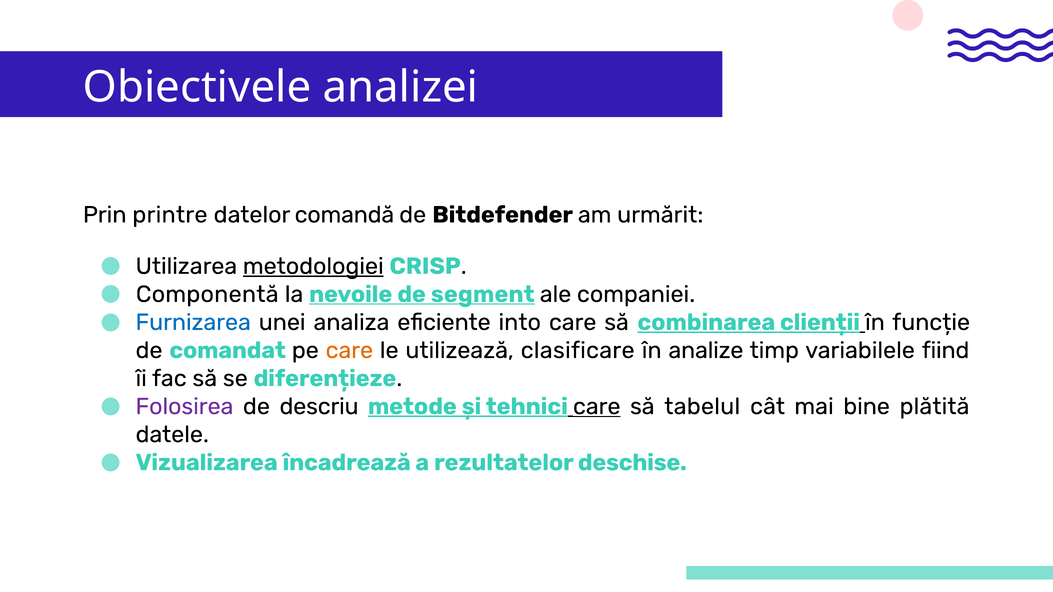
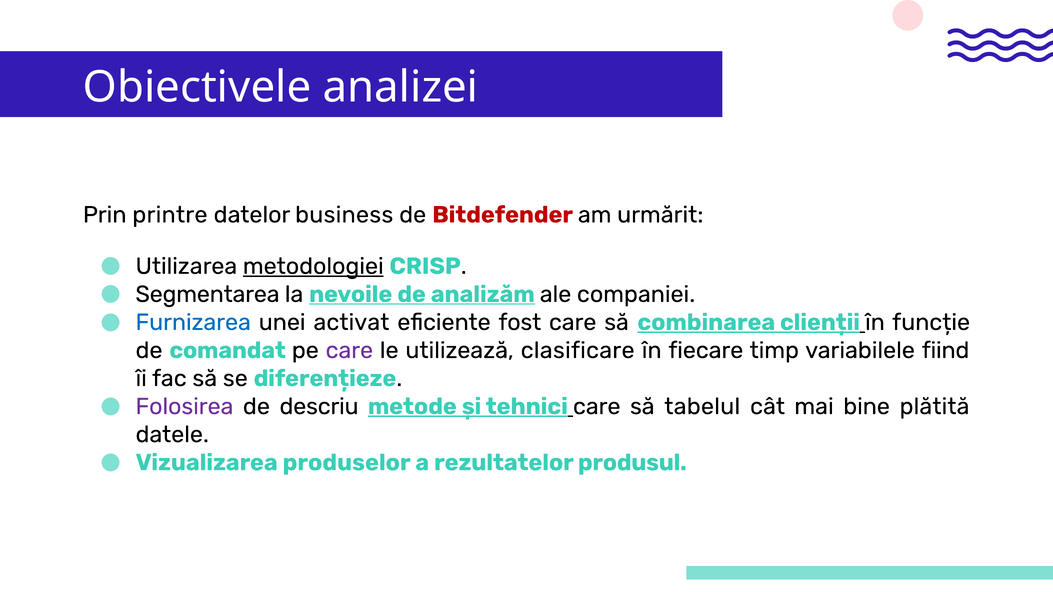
comandă: comandă -> business
Bitdefender colour: black -> red
Componentă: Componentă -> Segmentarea
segment: segment -> analizăm
analiza: analiza -> activat
into: into -> fost
care at (349, 351) colour: orange -> purple
analize: analize -> fiecare
care at (597, 407) underline: present -> none
încadrează: încadrează -> produselor
deschise: deschise -> produsul
